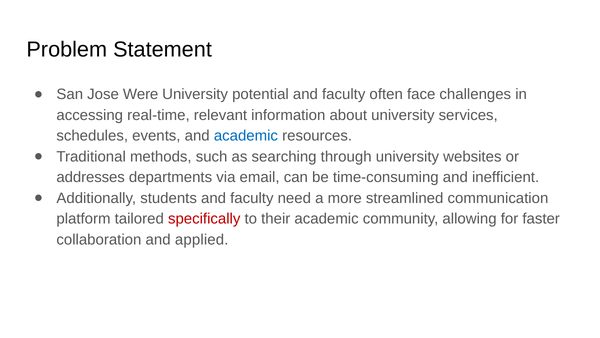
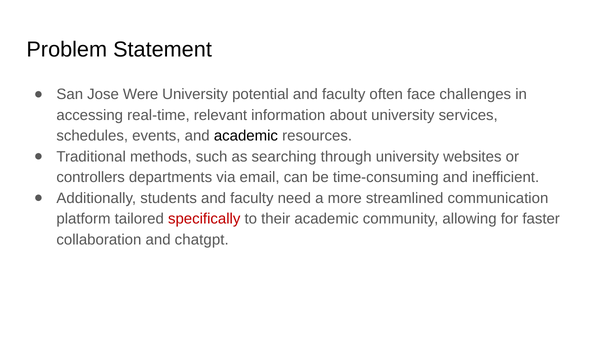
academic at (246, 136) colour: blue -> black
addresses: addresses -> controllers
applied: applied -> chatgpt
